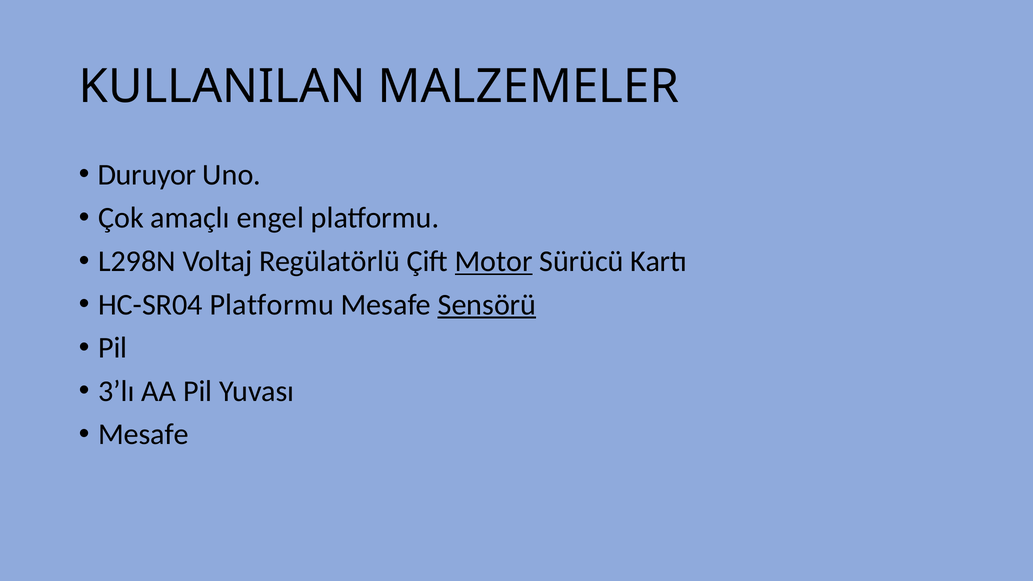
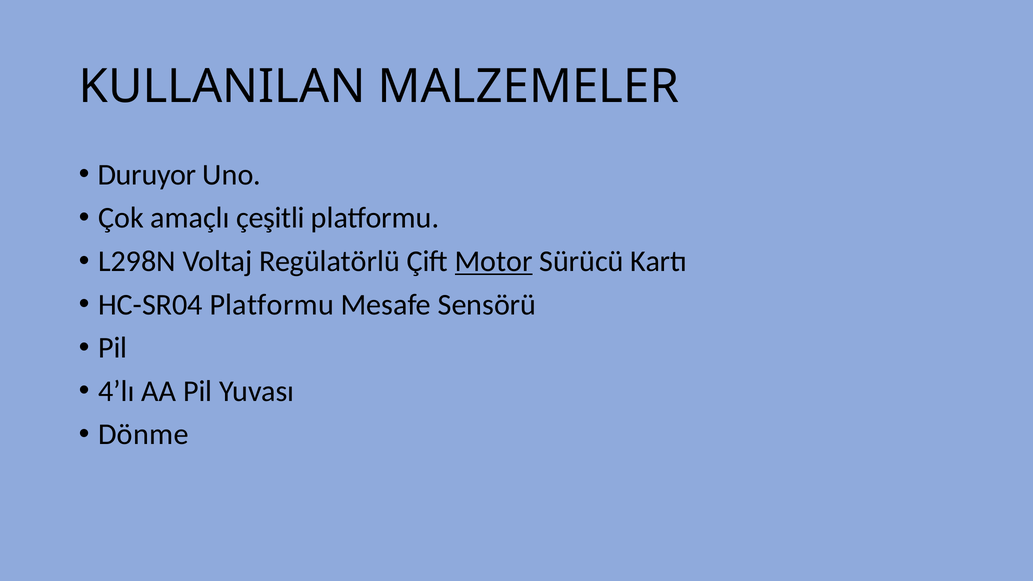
engel: engel -> çeşitli
Sensörü underline: present -> none
3’lı: 3’lı -> 4’lı
Mesafe at (143, 435): Mesafe -> Dönme
